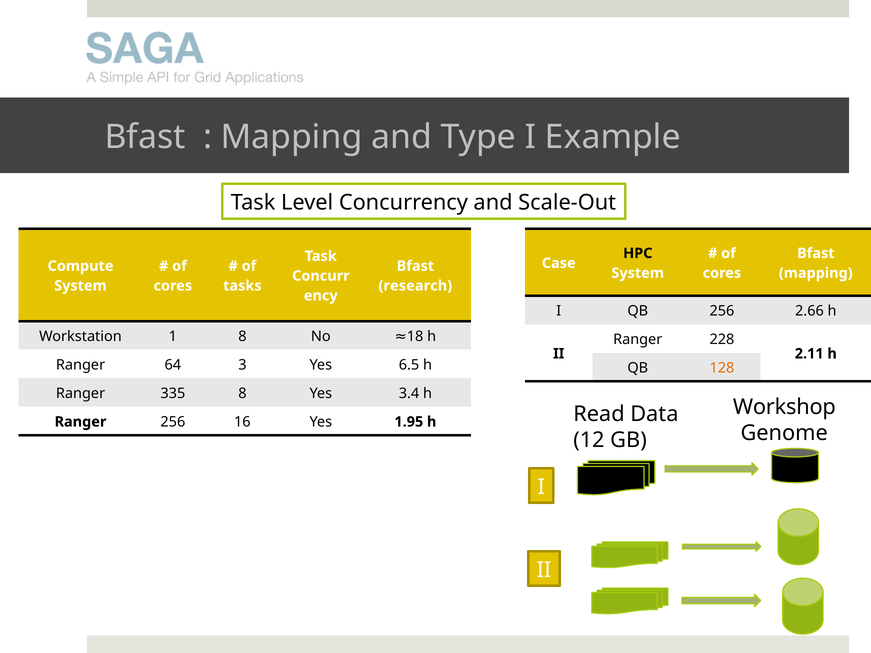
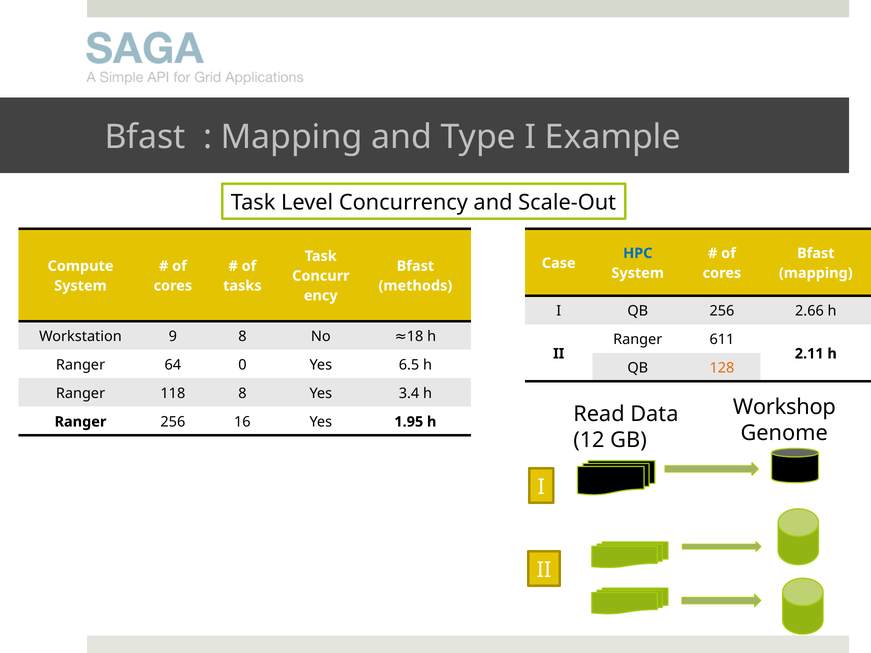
HPC colour: black -> blue
research: research -> methods
1: 1 -> 9
228: 228 -> 611
3: 3 -> 0
335: 335 -> 118
